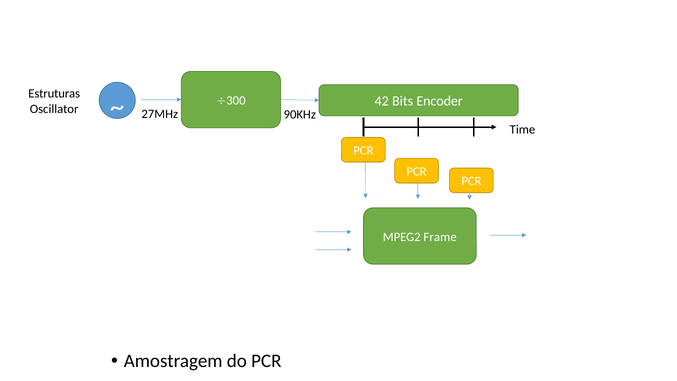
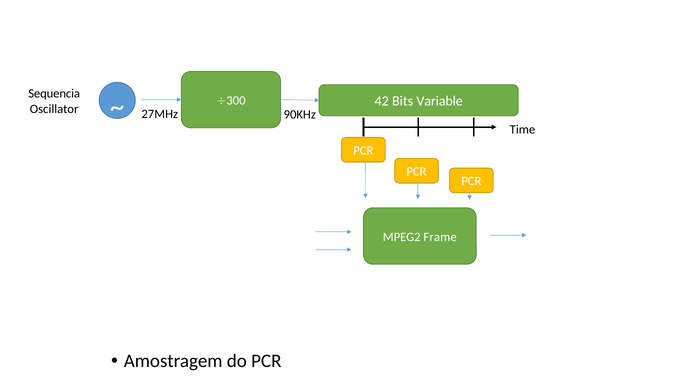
Estruturas: Estruturas -> Sequencia
Encoder: Encoder -> Variable
